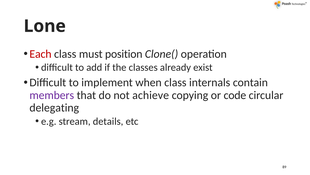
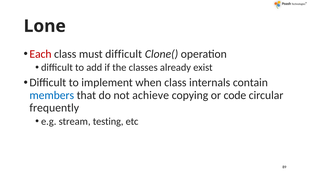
must position: position -> difficult
members colour: purple -> blue
delegating: delegating -> frequently
details: details -> testing
